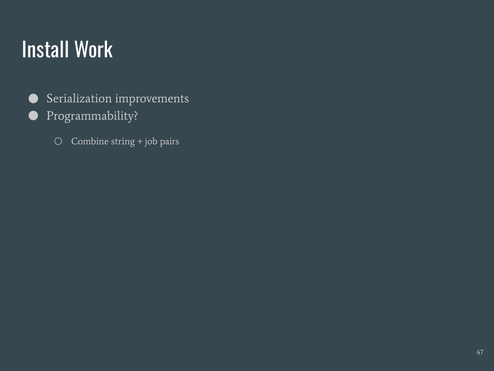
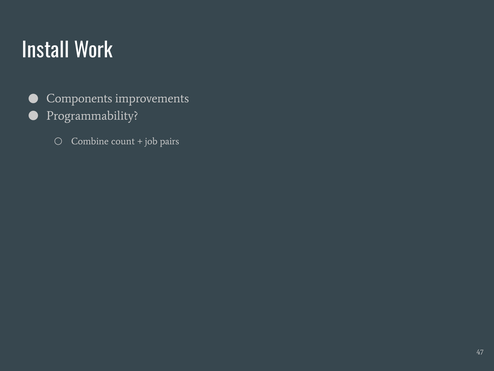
Serialization: Serialization -> Components
string: string -> count
